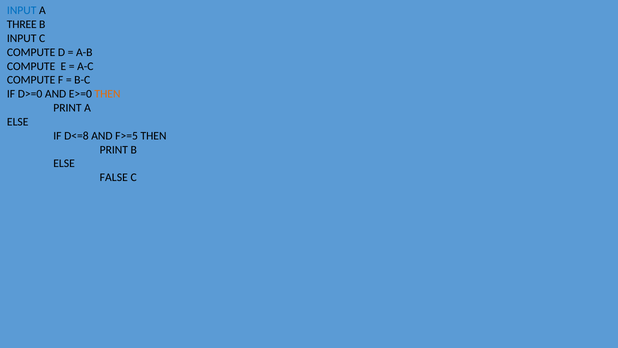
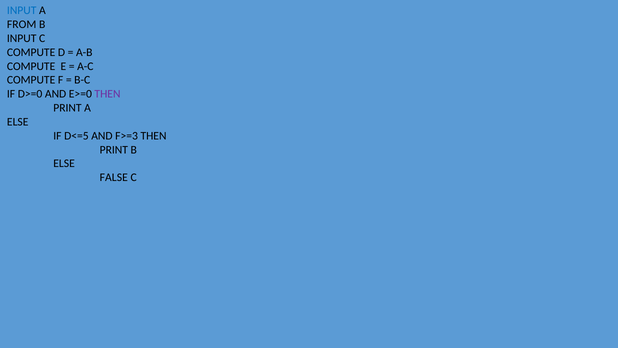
THREE: THREE -> FROM
THEN at (107, 94) colour: orange -> purple
D<=8: D<=8 -> D<=5
F>=5: F>=5 -> F>=3
